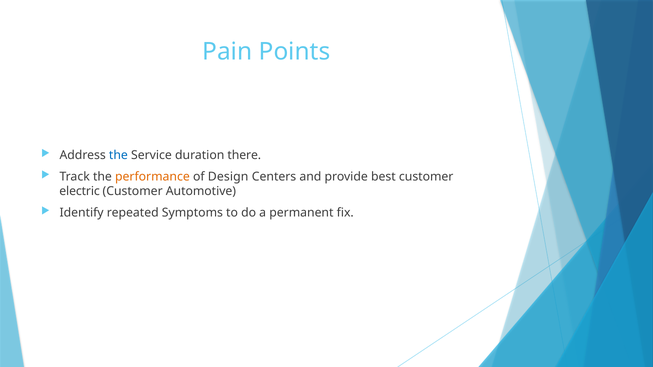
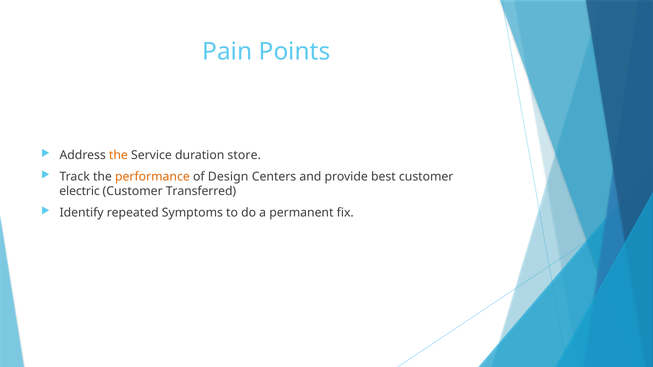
the at (118, 155) colour: blue -> orange
there: there -> store
Automotive: Automotive -> Transferred
